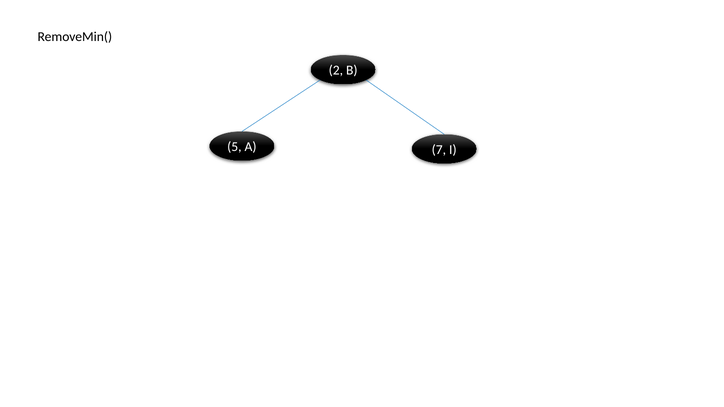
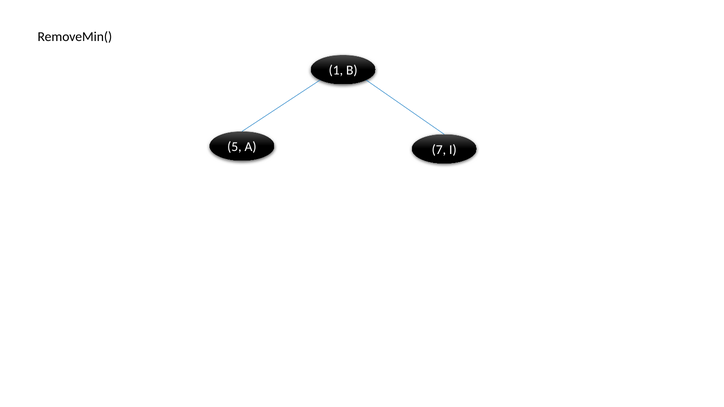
2: 2 -> 1
